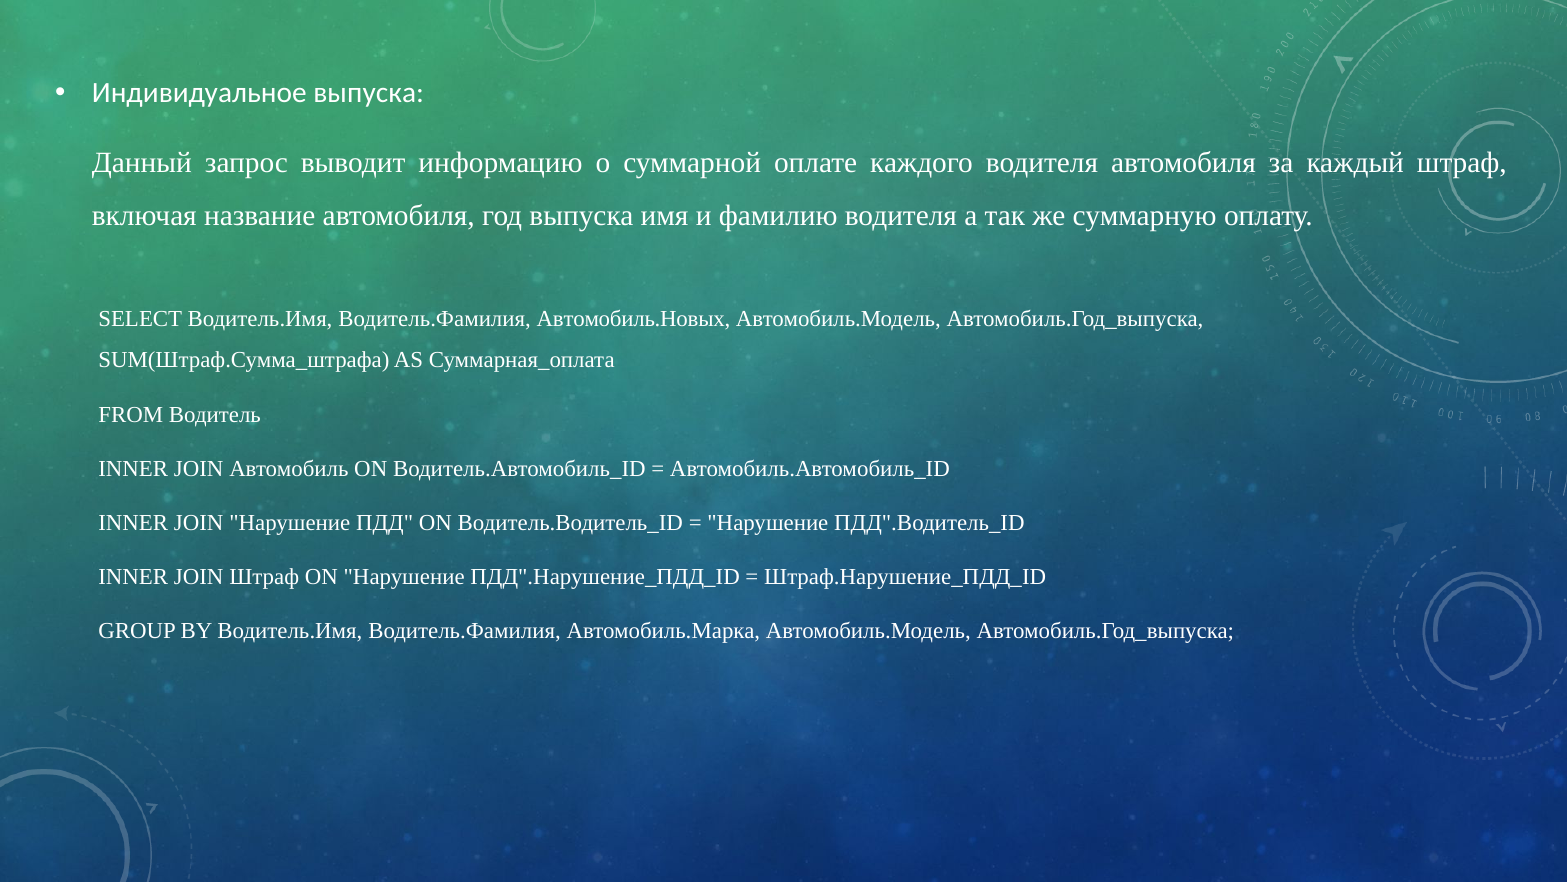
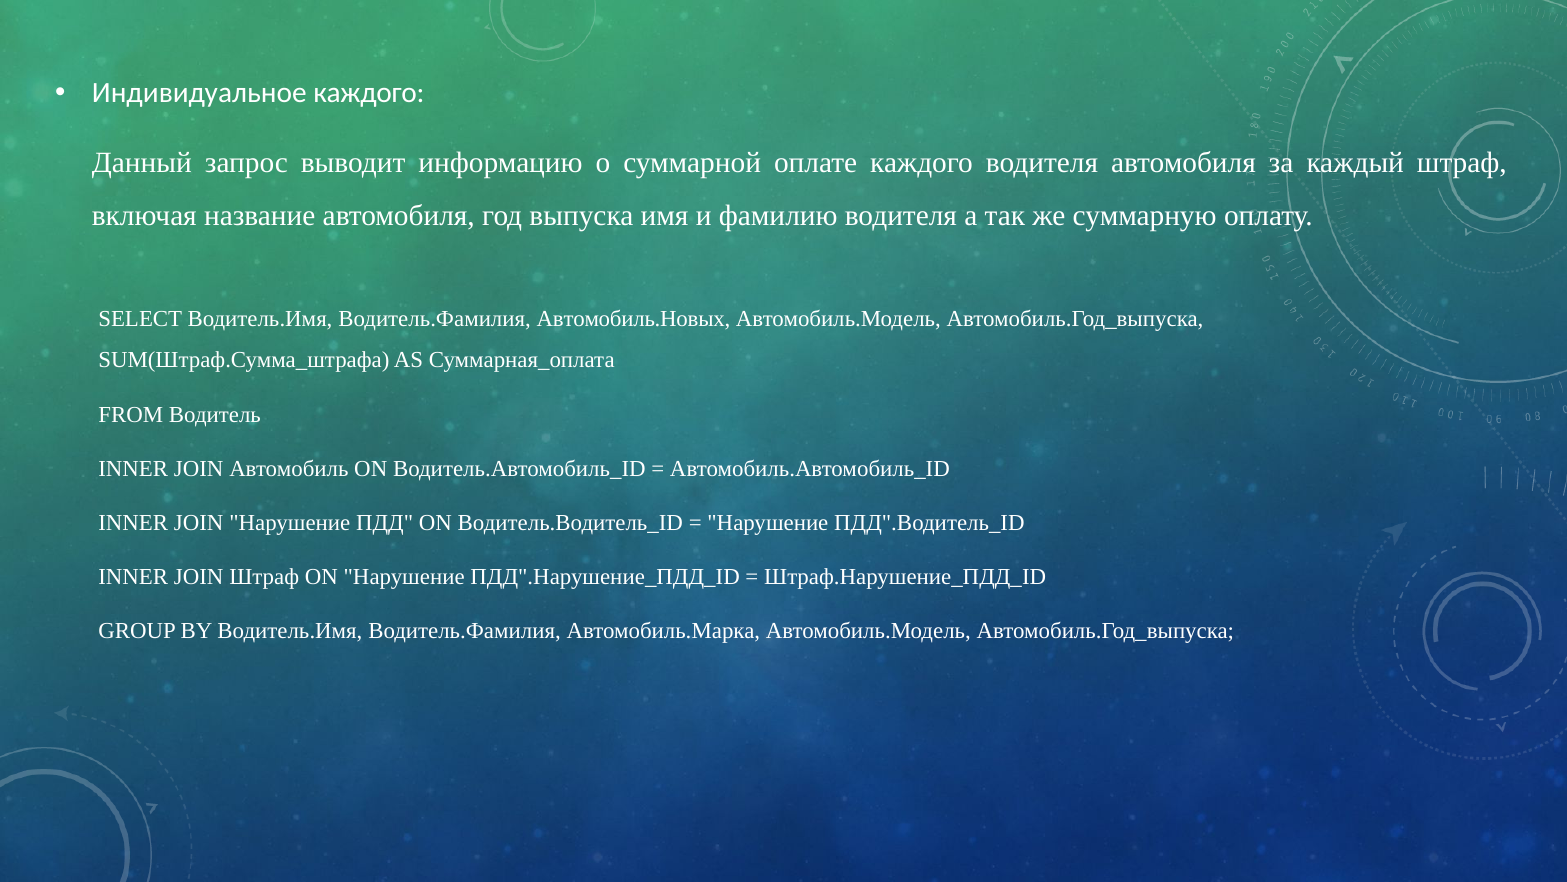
Индивидуальное выпуска: выпуска -> каждого
